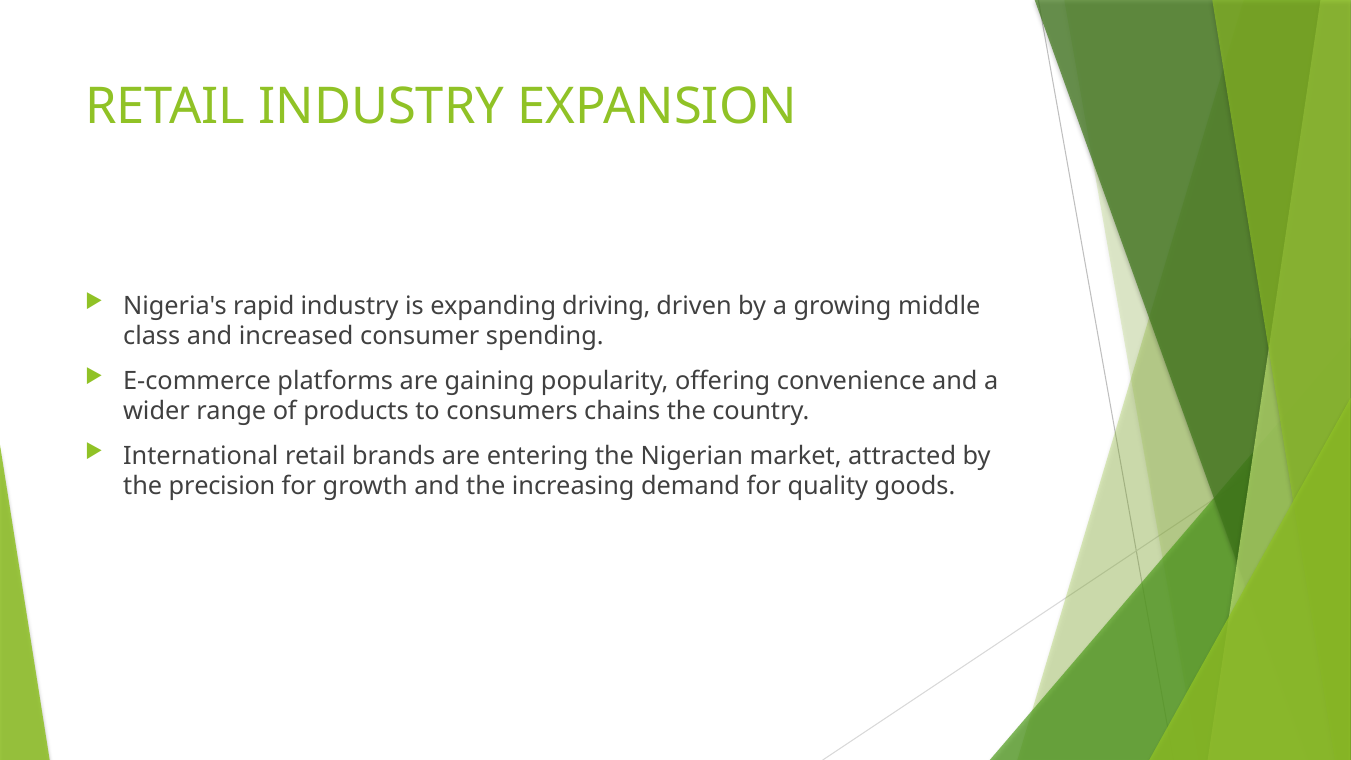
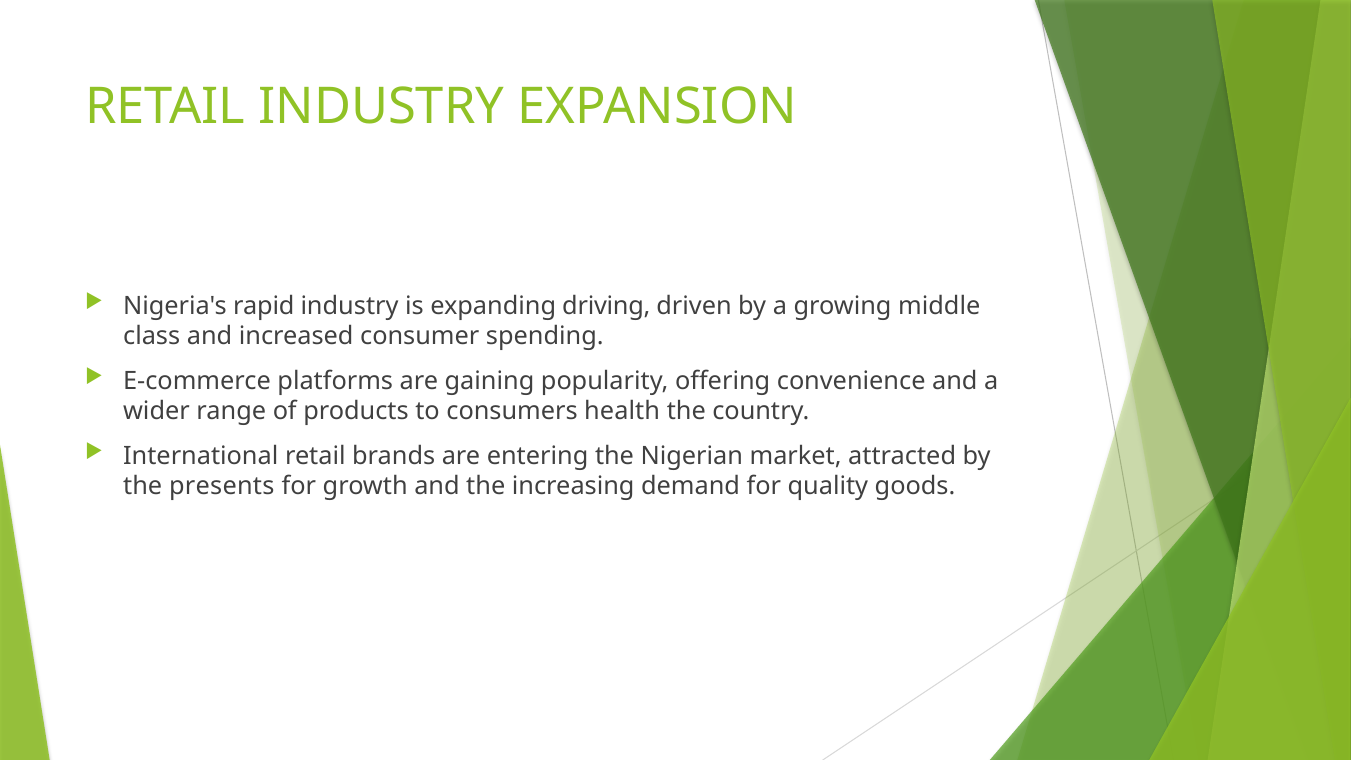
chains: chains -> health
precision: precision -> presents
